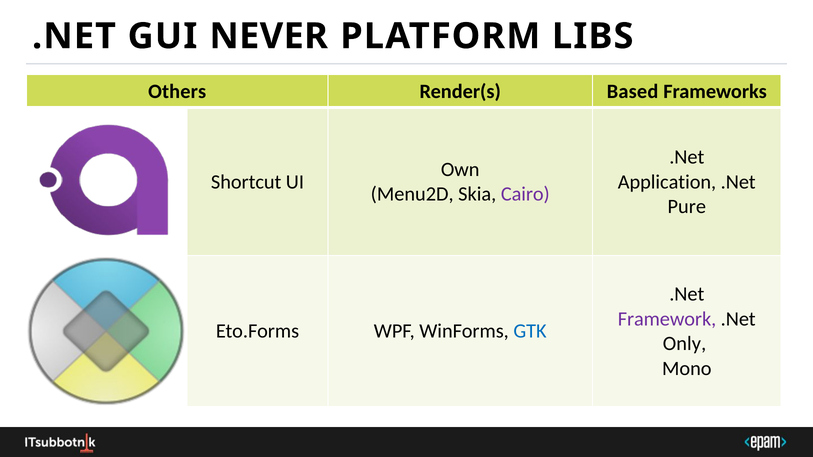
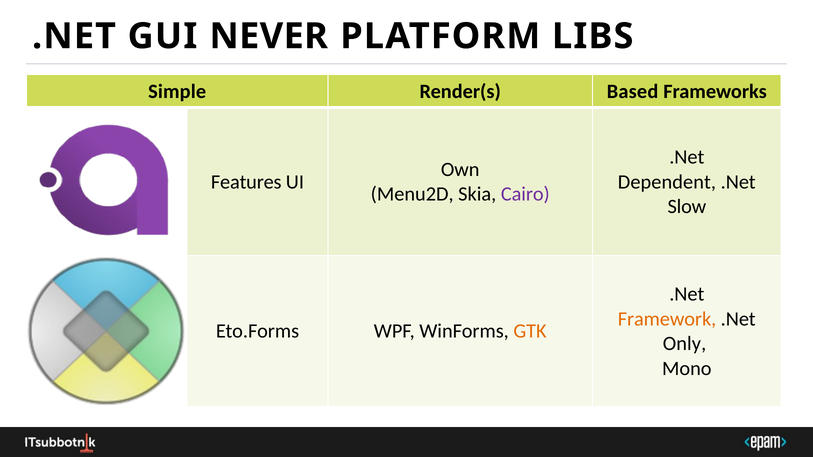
Others: Others -> Simple
Shortcut: Shortcut -> Features
Application: Application -> Dependent
Pure: Pure -> Slow
Framework colour: purple -> orange
GTK colour: blue -> orange
